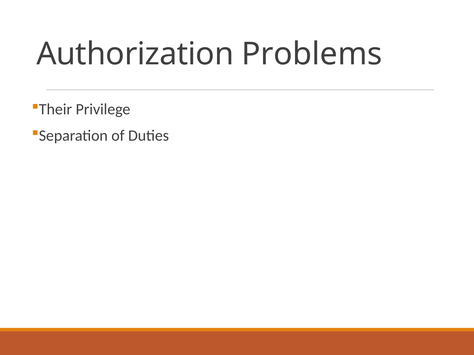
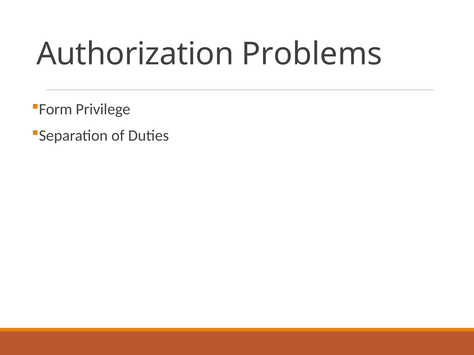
Their: Their -> Form
